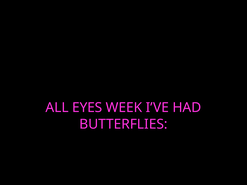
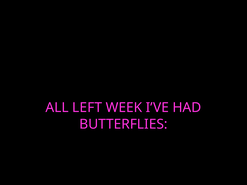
EYES: EYES -> LEFT
